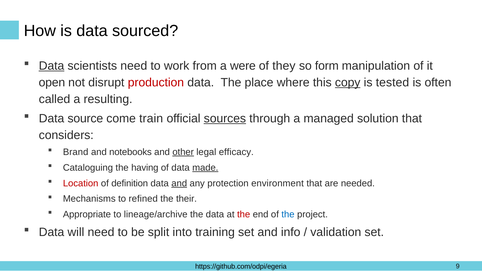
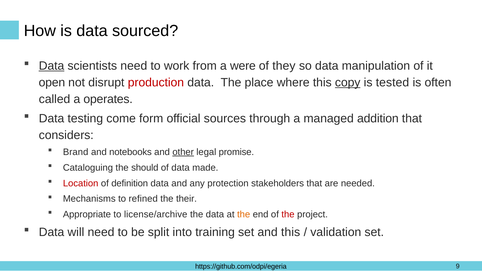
so form: form -> data
resulting: resulting -> operates
source: source -> testing
train: train -> form
sources underline: present -> none
solution: solution -> addition
efficacy: efficacy -> promise
having: having -> should
made underline: present -> none
and at (179, 183) underline: present -> none
environment: environment -> stakeholders
lineage/archive: lineage/archive -> license/archive
the at (244, 215) colour: red -> orange
the at (288, 215) colour: blue -> red
and info: info -> this
